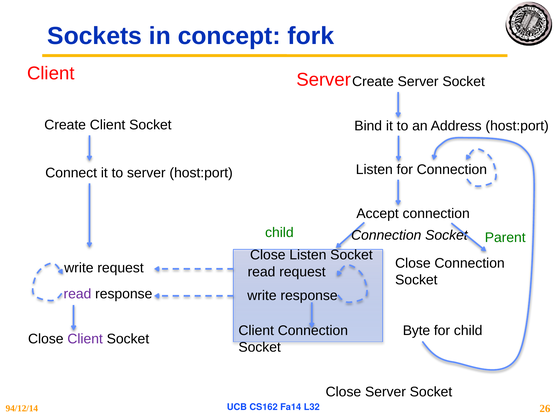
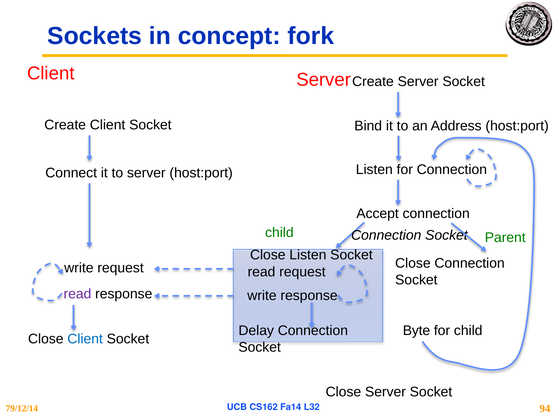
Client at (256, 330): Client -> Delay
Client at (85, 339) colour: purple -> blue
26: 26 -> 94
94/12/14: 94/12/14 -> 79/12/14
